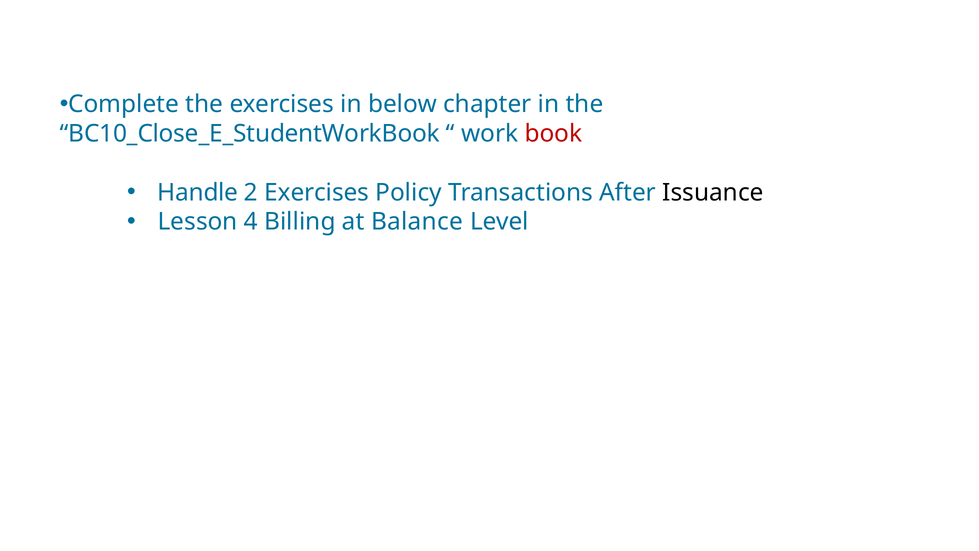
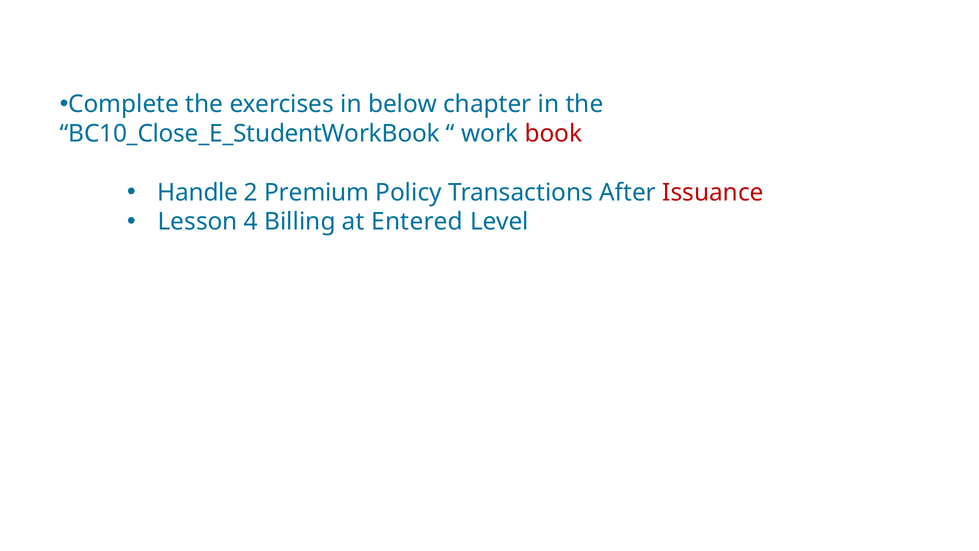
2 Exercises: Exercises -> Premium
Issuance colour: black -> red
Balance: Balance -> Entered
